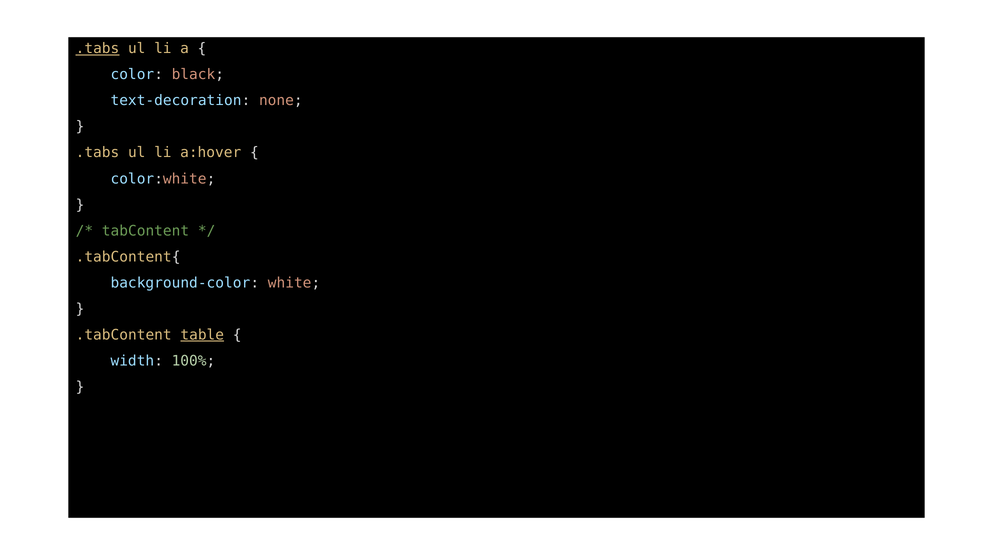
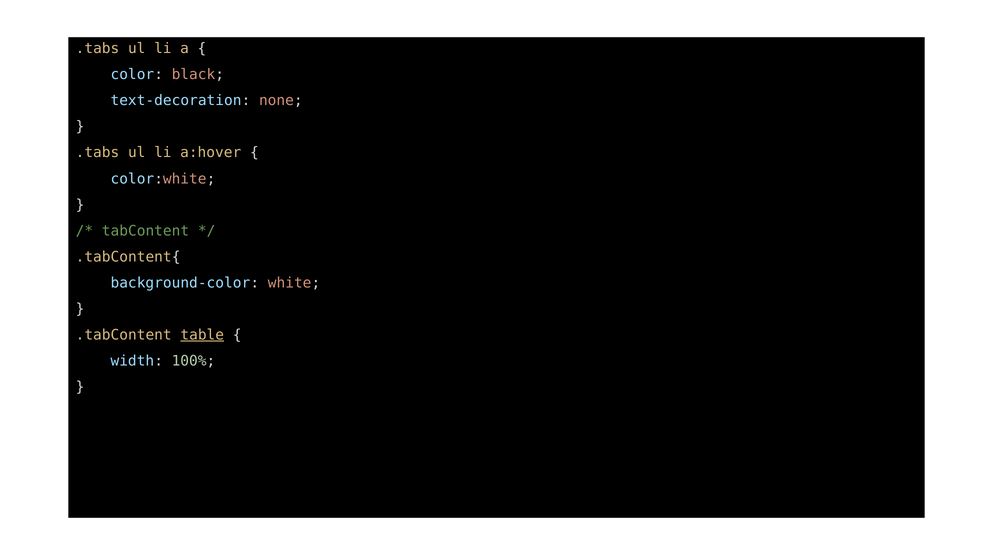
.tabs at (97, 49) underline: present -> none
